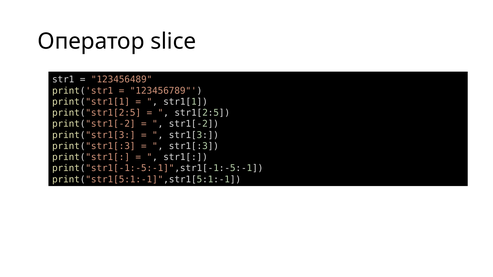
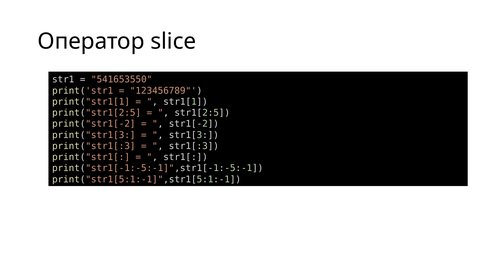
123456489: 123456489 -> 541653550
